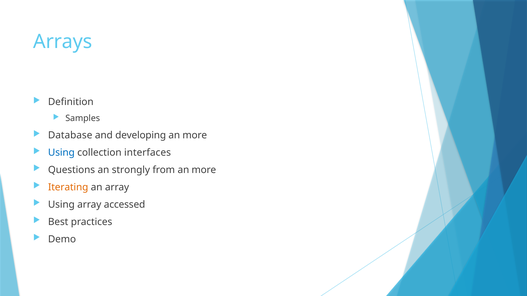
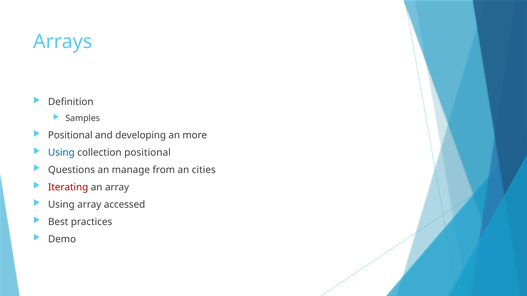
Database at (70, 135): Database -> Positional
collection interfaces: interfaces -> positional
strongly: strongly -> manage
from an more: more -> cities
Iterating colour: orange -> red
